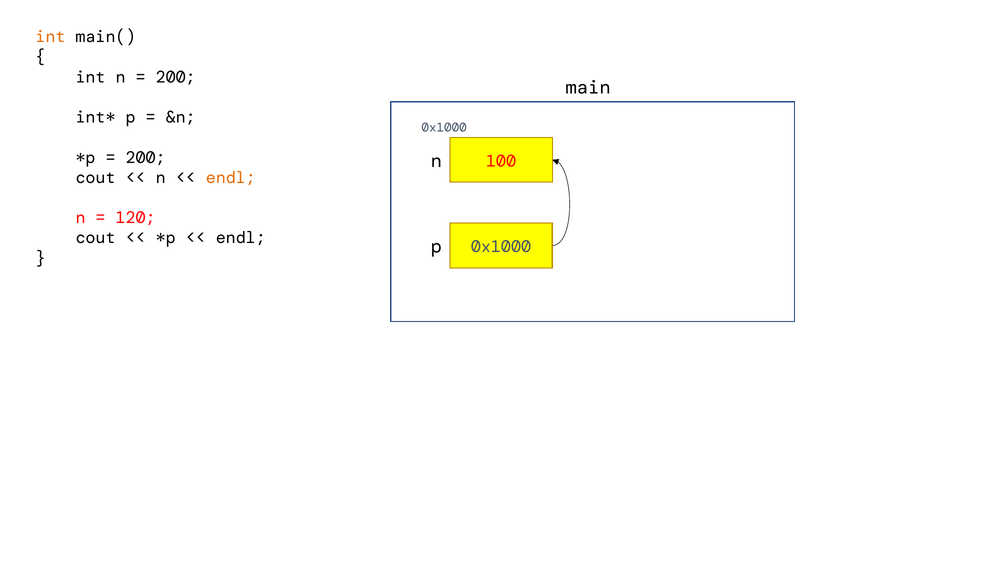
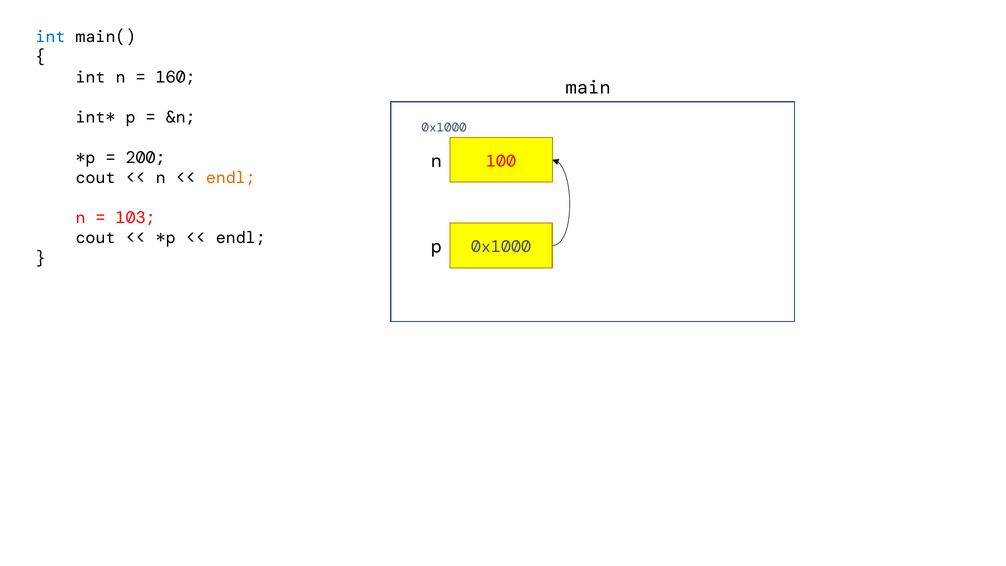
int at (50, 37) colour: orange -> blue
200 at (176, 77): 200 -> 160
120: 120 -> 103
